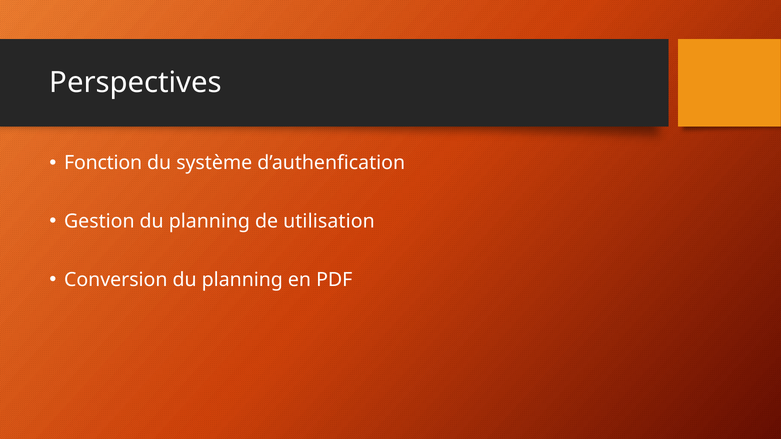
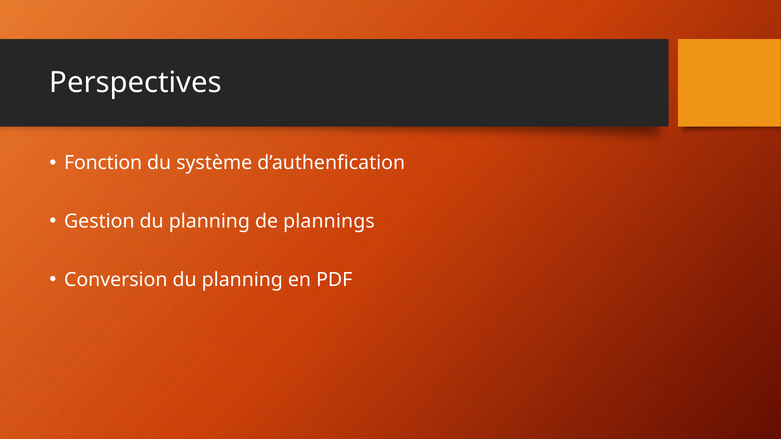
utilisation: utilisation -> plannings
